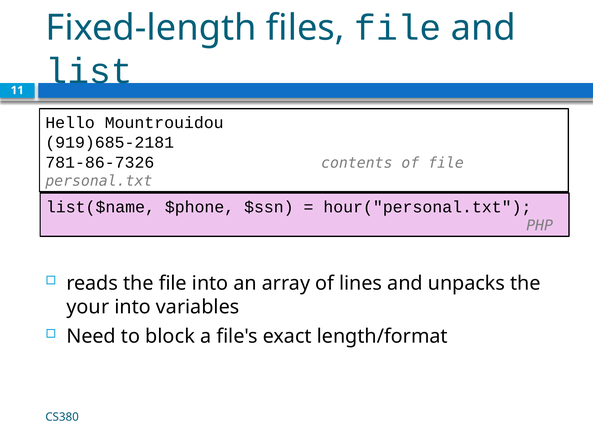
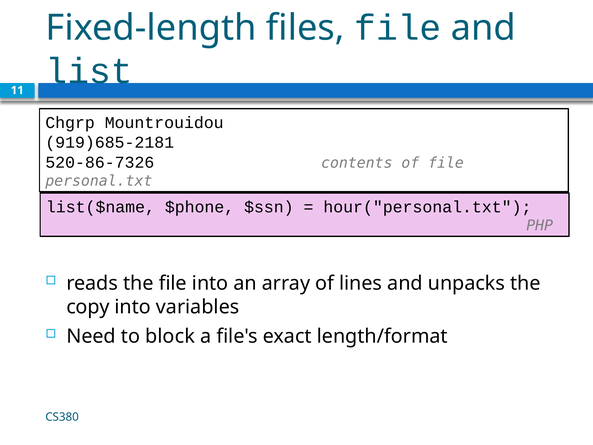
Hello: Hello -> Chgrp
781-86-7326: 781-86-7326 -> 520-86-7326
your: your -> copy
